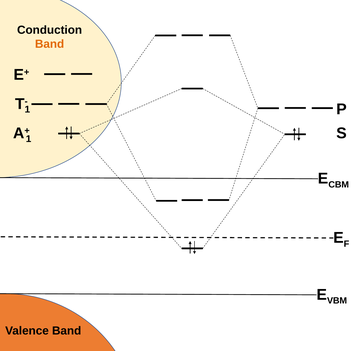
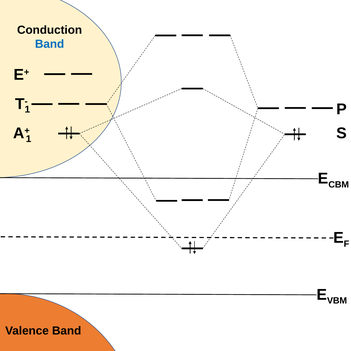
Band at (50, 44) colour: orange -> blue
